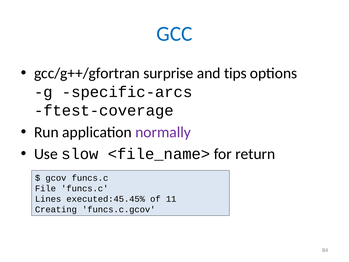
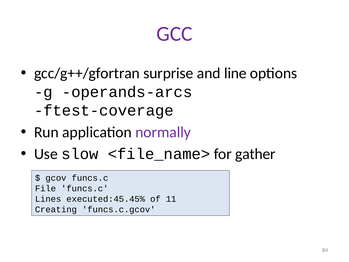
GCC colour: blue -> purple
tips: tips -> line
specific-arcs: specific-arcs -> operands-arcs
return: return -> gather
